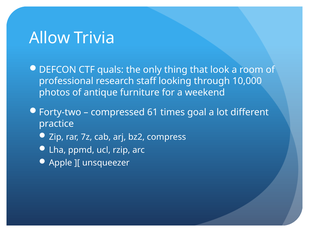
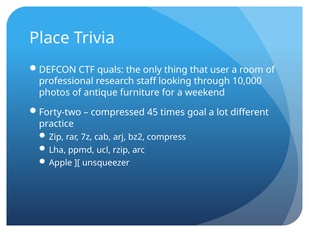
Allow: Allow -> Place
look: look -> user
61: 61 -> 45
